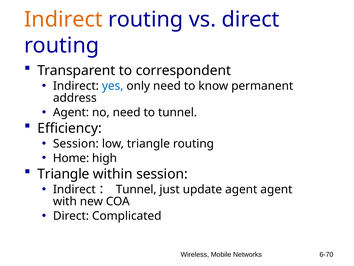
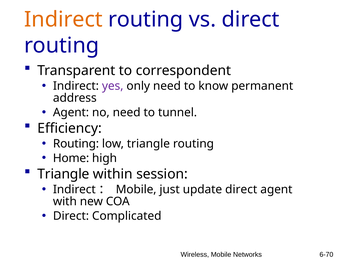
yes colour: blue -> purple
Session at (76, 144): Session -> Routing
Tunnel at (136, 189): Tunnel -> Mobile
update agent: agent -> direct
